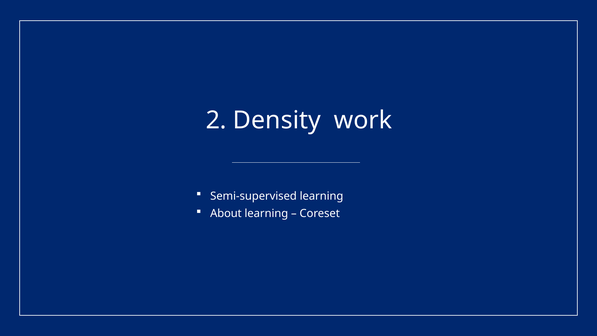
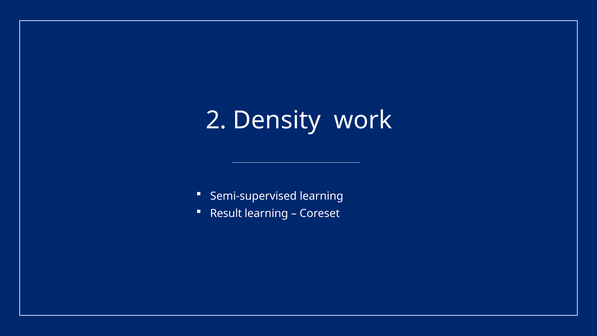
About: About -> Result
